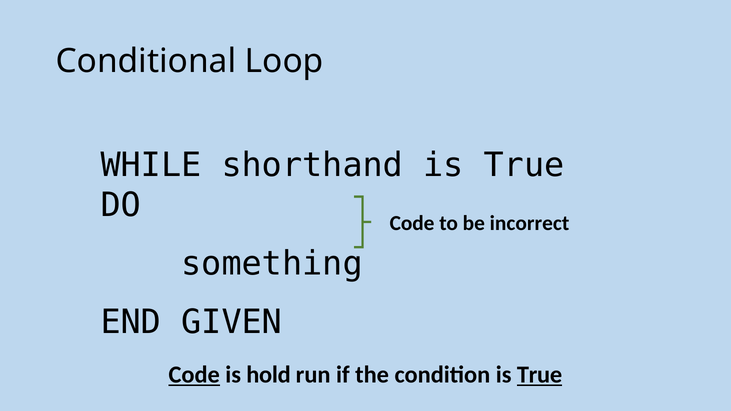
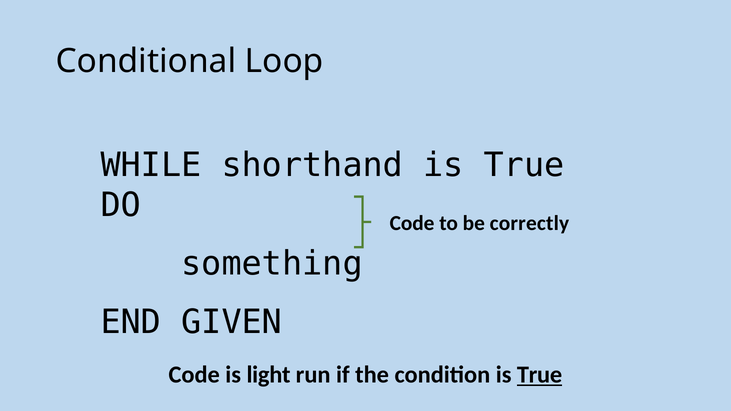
incorrect: incorrect -> correctly
Code at (194, 375) underline: present -> none
hold: hold -> light
